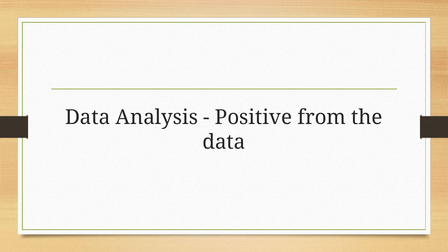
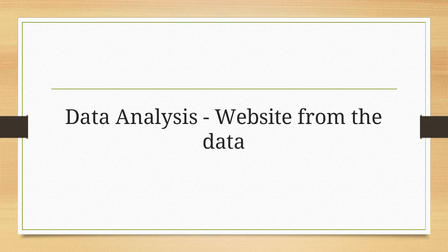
Positive: Positive -> Website
